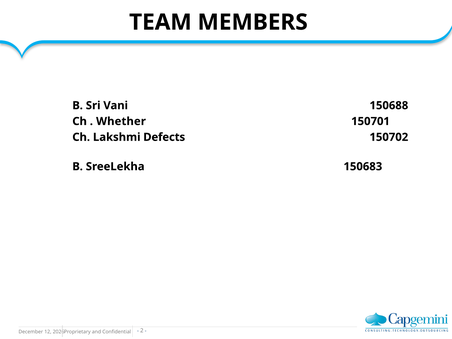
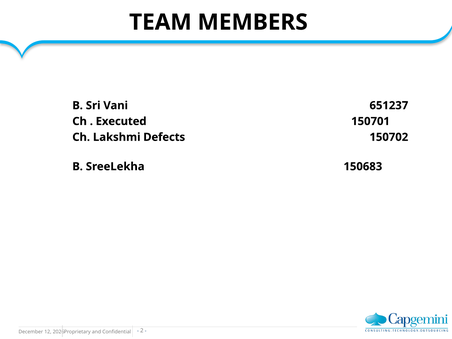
150688: 150688 -> 651237
Whether: Whether -> Executed
